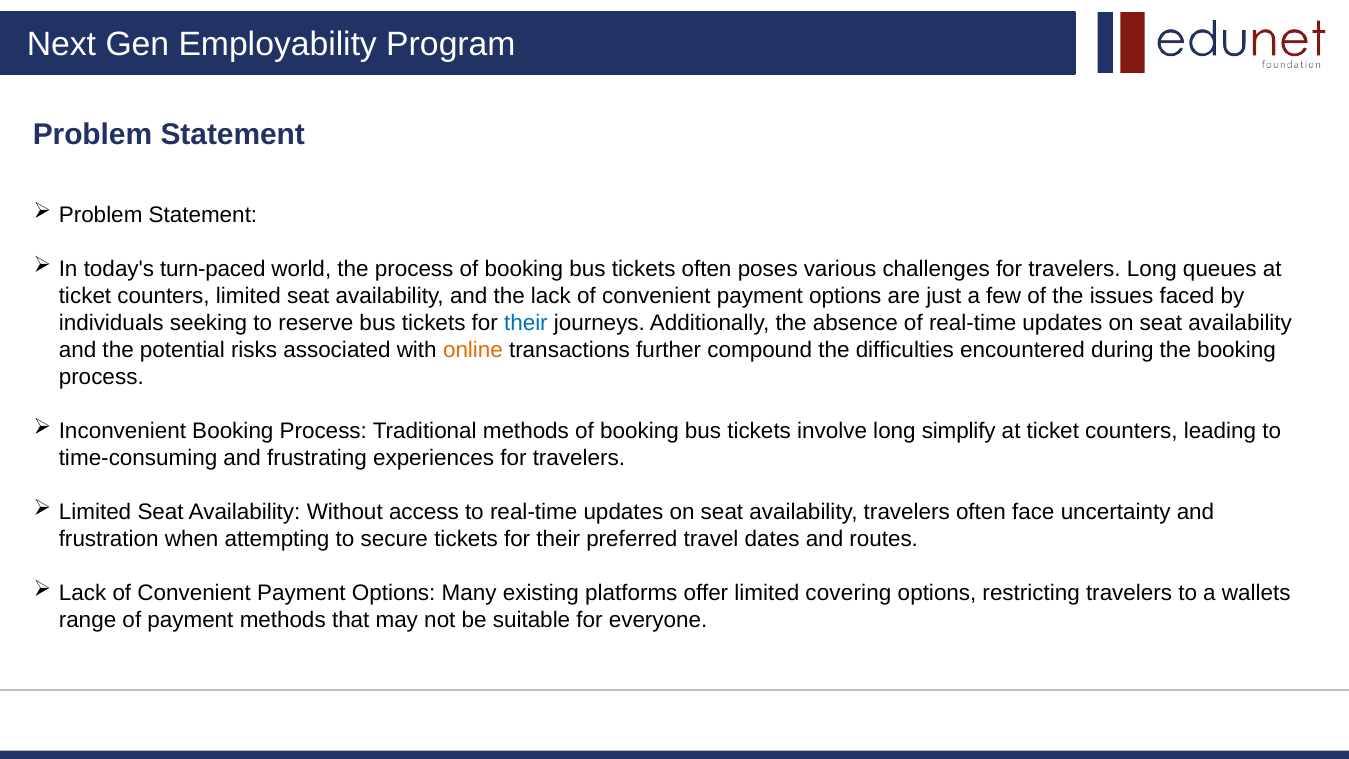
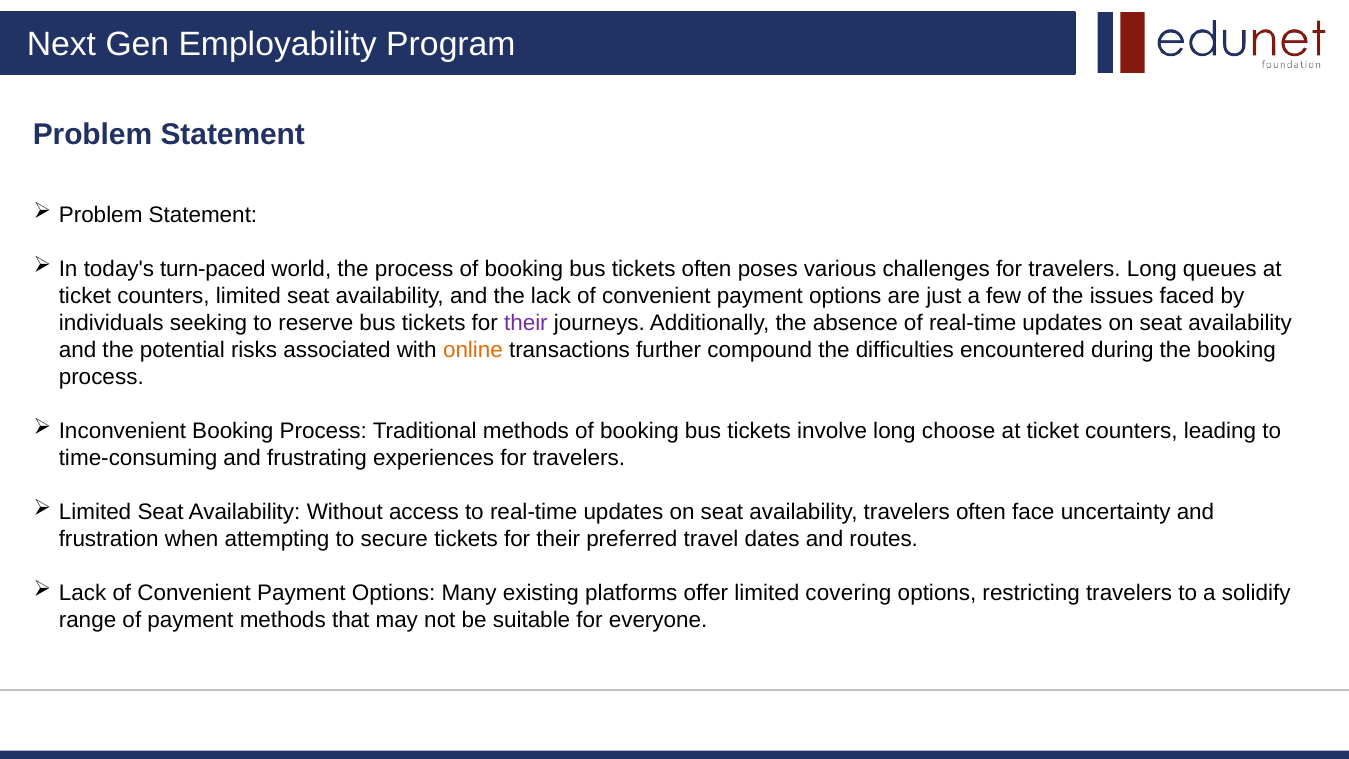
their at (526, 323) colour: blue -> purple
simplify: simplify -> choose
wallets: wallets -> solidify
